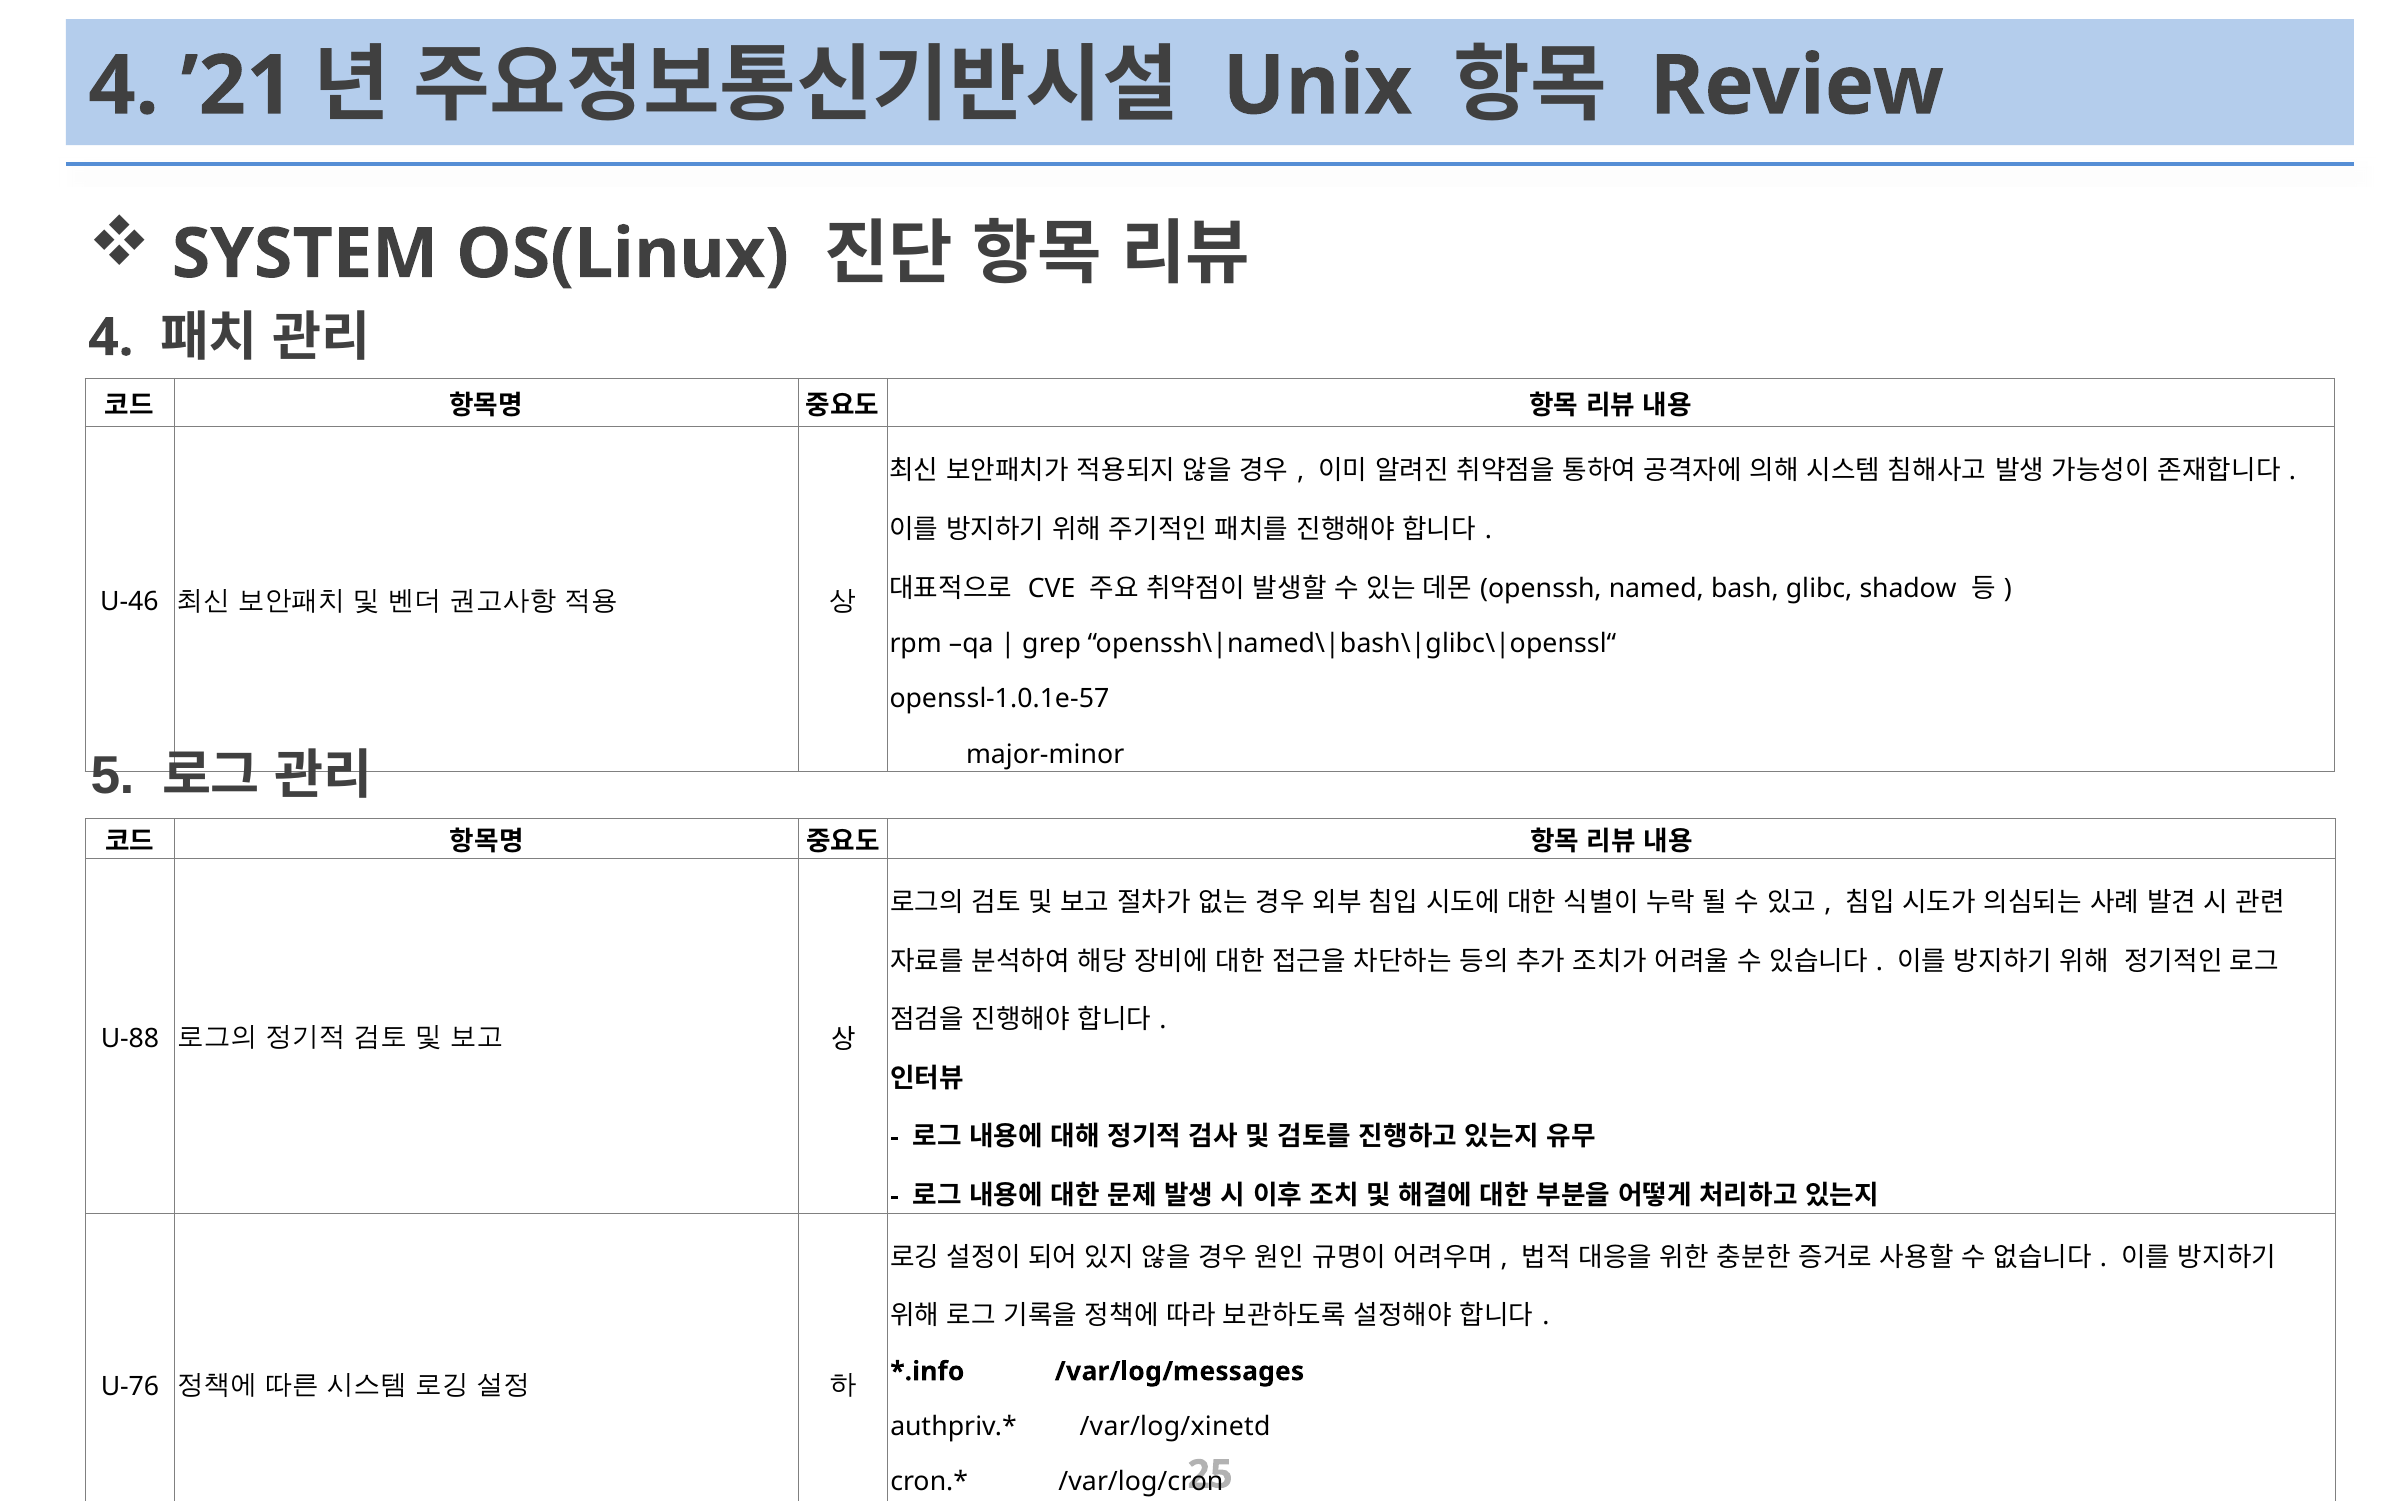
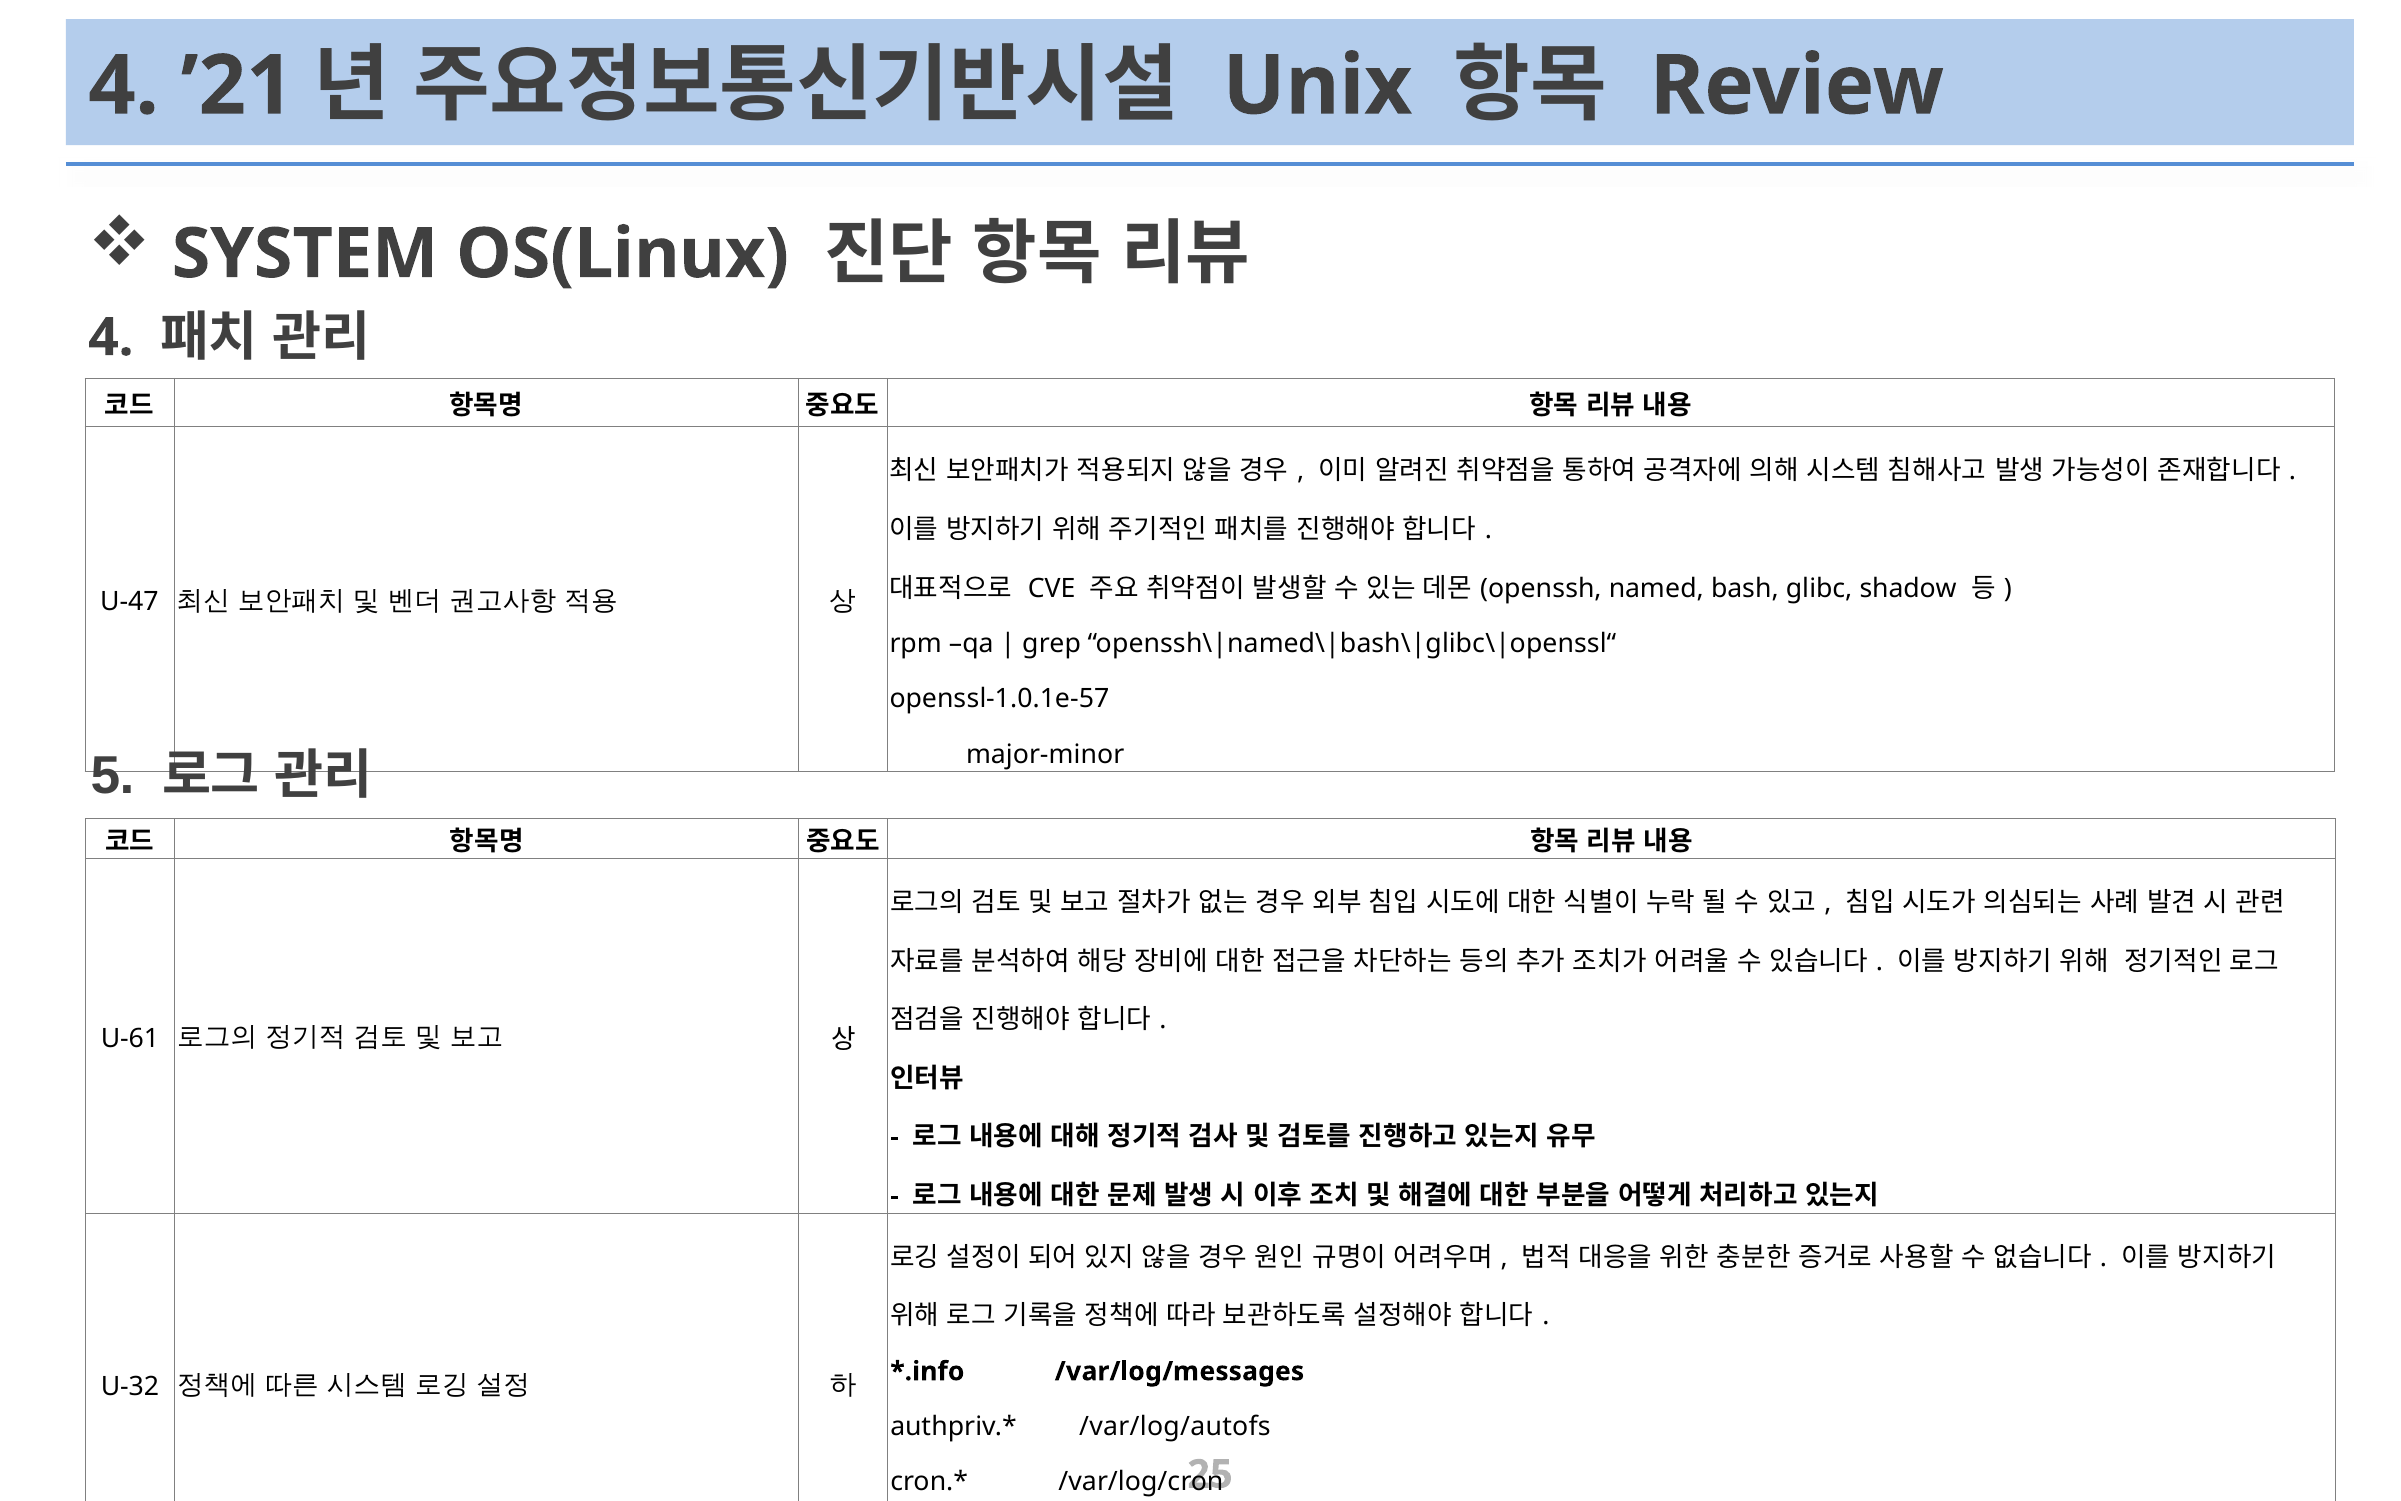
U-46: U-46 -> U-47
U-88: U-88 -> U-61
U-76: U-76 -> U-32
/var/log/xinetd: /var/log/xinetd -> /var/log/autofs
